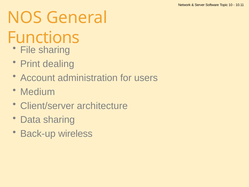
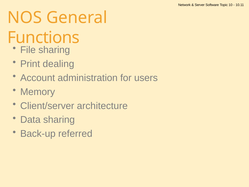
Medium: Medium -> Memory
wireless: wireless -> referred
